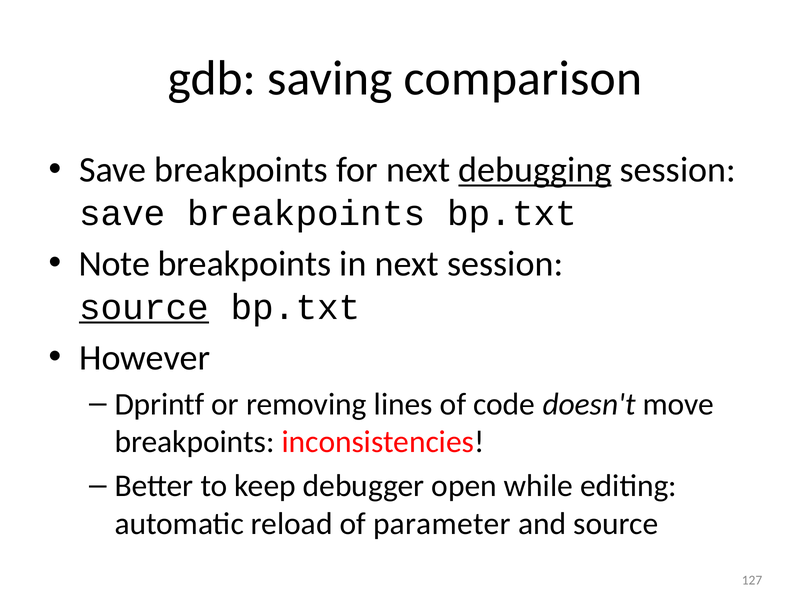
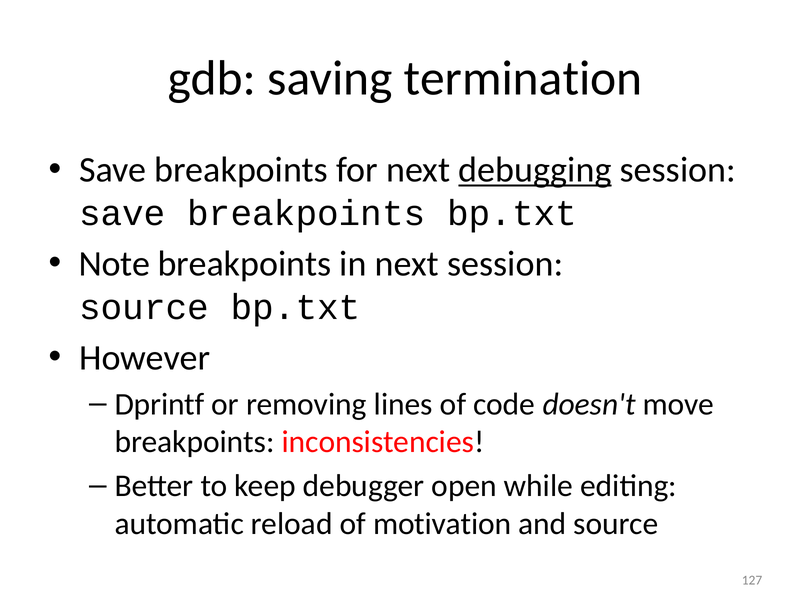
comparison: comparison -> termination
source at (144, 307) underline: present -> none
parameter: parameter -> motivation
